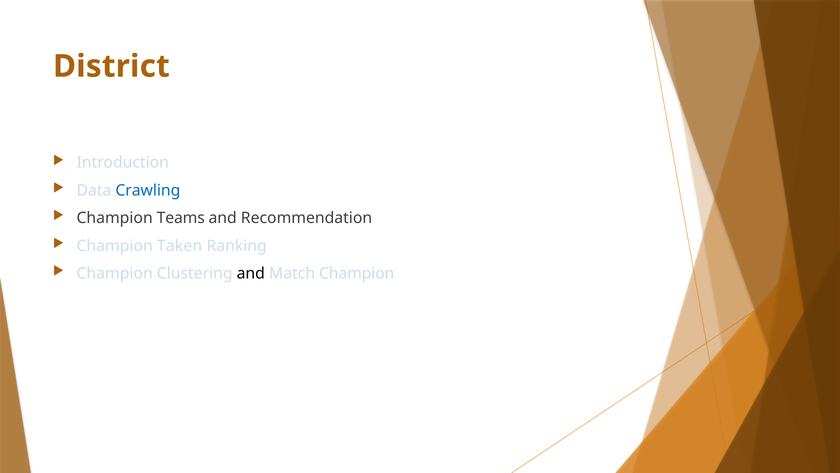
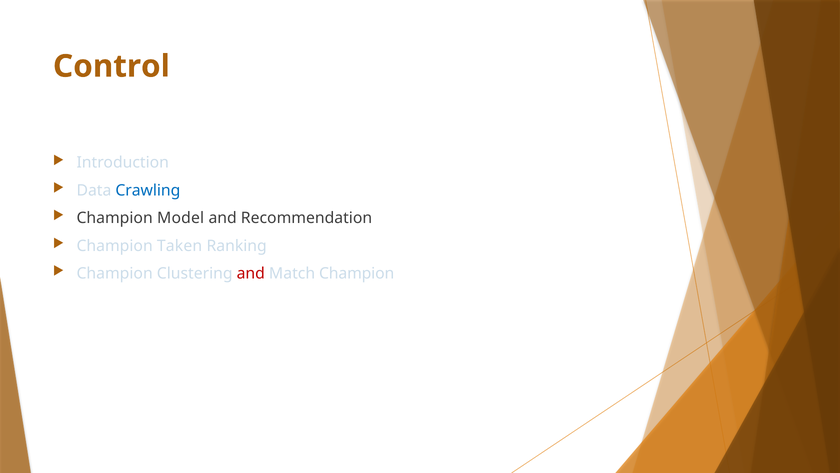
District: District -> Control
Teams: Teams -> Model
and at (251, 273) colour: black -> red
